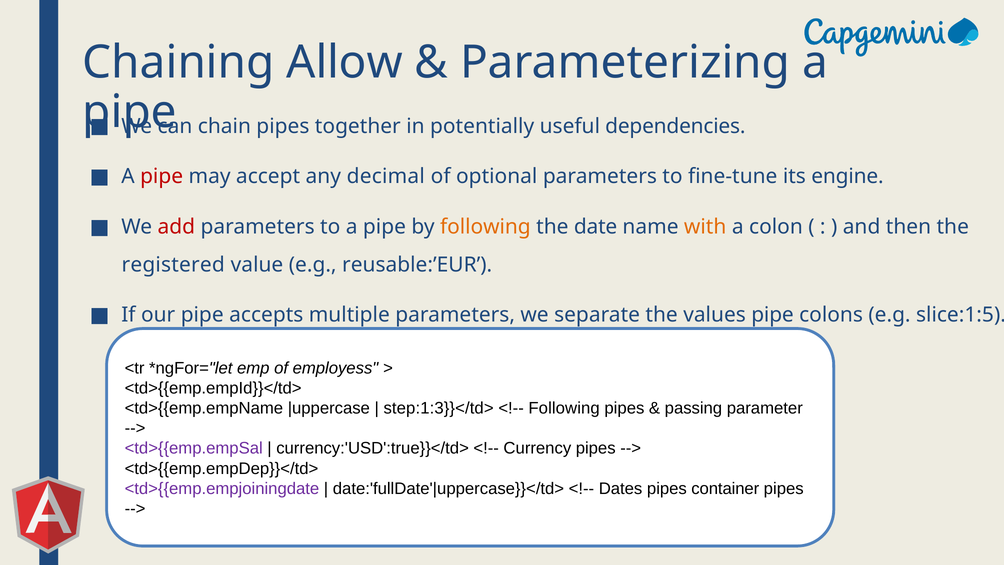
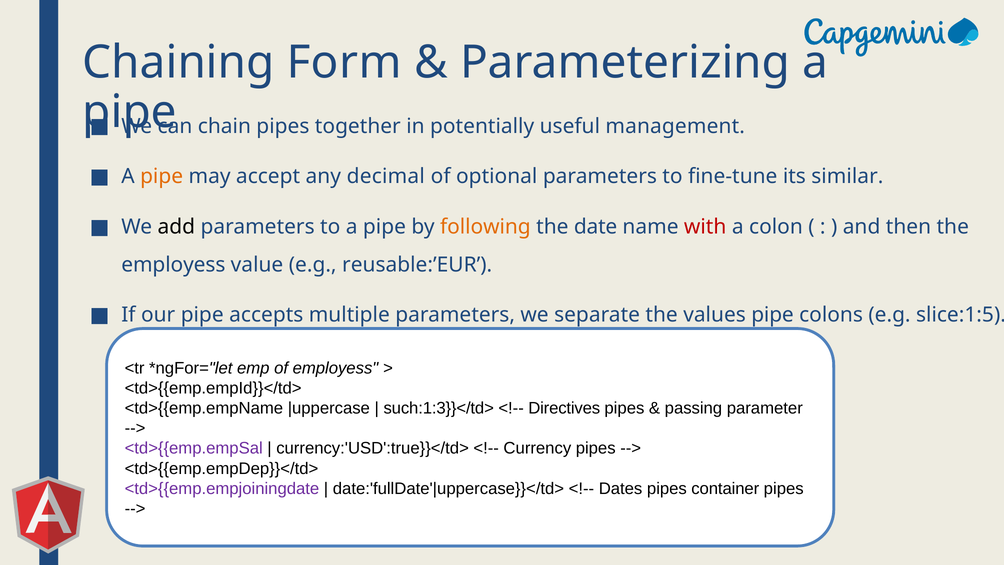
Allow: Allow -> Form
dependencies: dependencies -> management
pipe at (162, 177) colour: red -> orange
engine: engine -> similar
add colour: red -> black
with colour: orange -> red
registered at (173, 264): registered -> employess
step:1:3}}</td>: step:1:3}}</td> -> such:1:3}}</td>
Following at (564, 408): Following -> Directives
